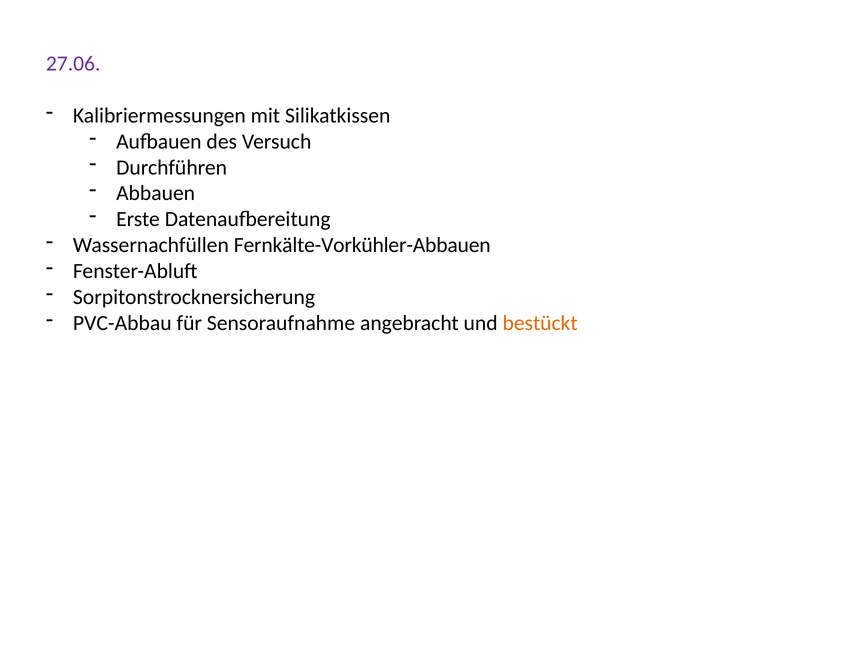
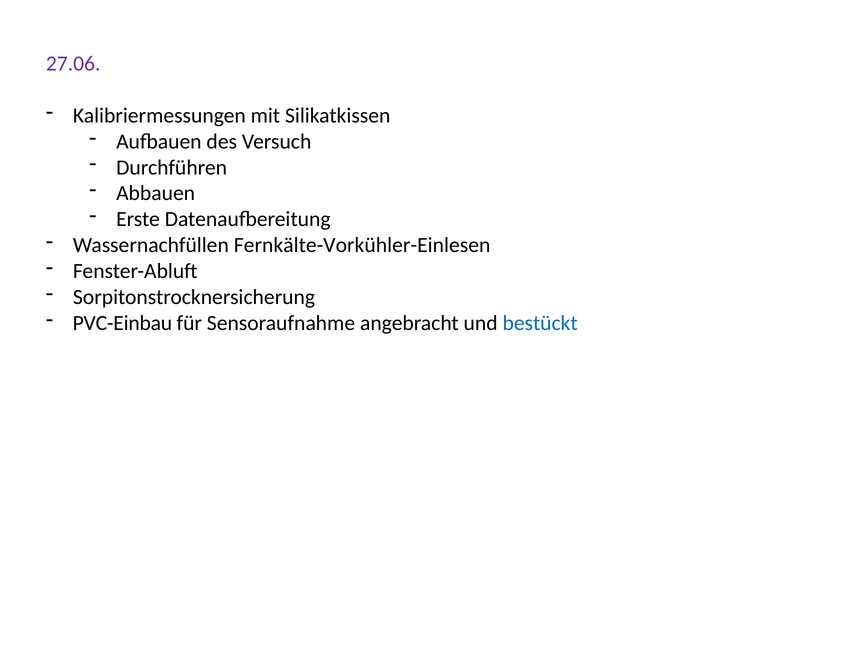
Fernkälte-Vorkühler-Abbauen: Fernkälte-Vorkühler-Abbauen -> Fernkälte-Vorkühler-Einlesen
PVC-Abbau: PVC-Abbau -> PVC-Einbau
bestückt colour: orange -> blue
